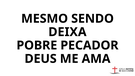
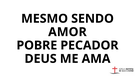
DEIXA: DEIXA -> AMOR
